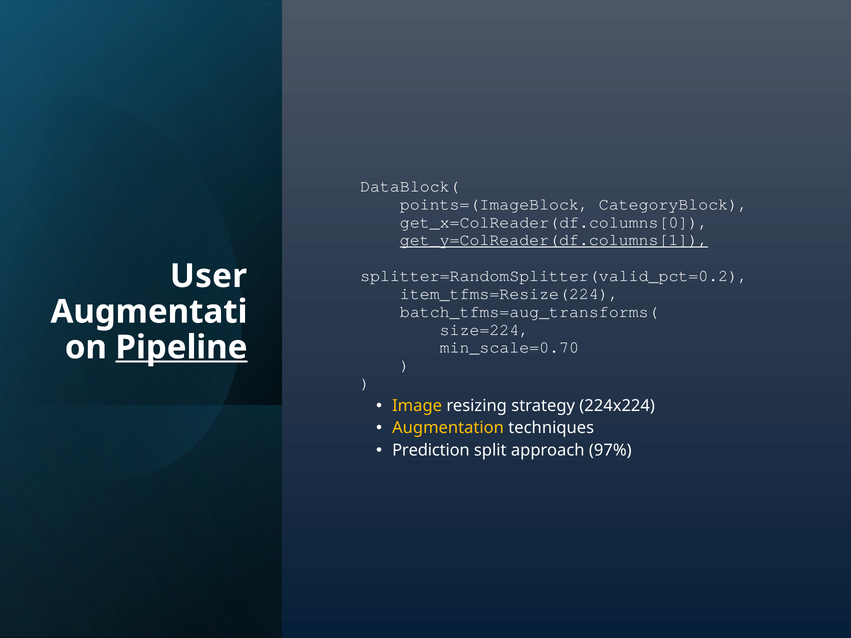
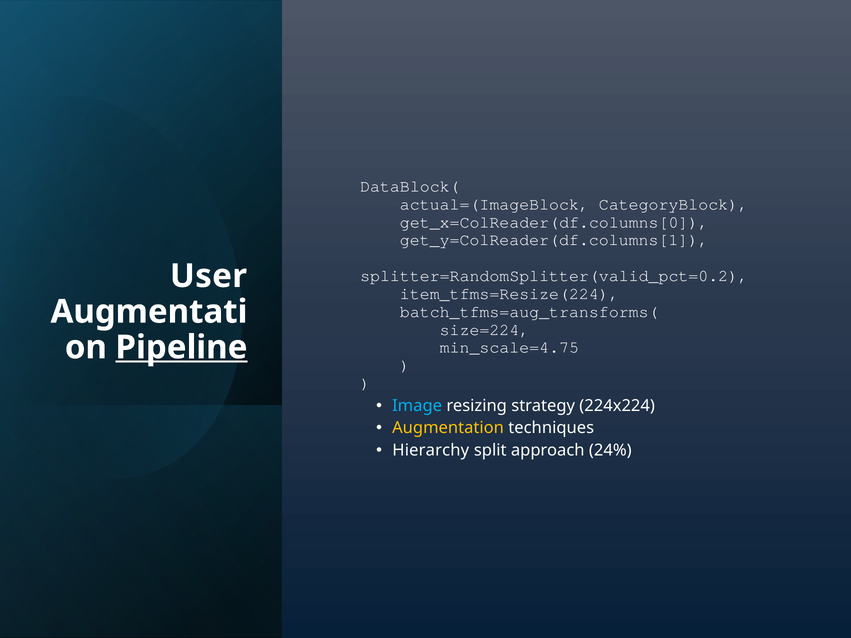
points=(ImageBlock: points=(ImageBlock -> actual=(ImageBlock
get_y=ColReader(df.columns[1 underline: present -> none
min_scale=0.70: min_scale=0.70 -> min_scale=4.75
Image colour: yellow -> light blue
Prediction: Prediction -> Hierarchy
97%: 97% -> 24%
